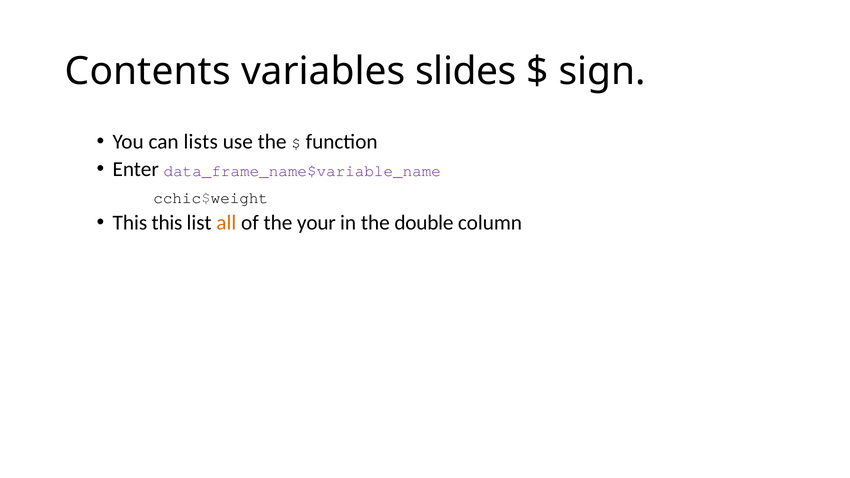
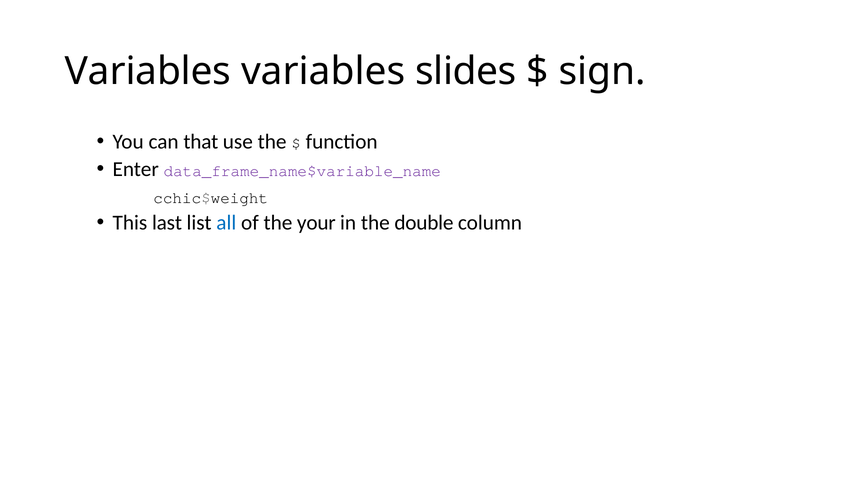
Contents at (148, 71): Contents -> Variables
lists: lists -> that
This this: this -> last
all colour: orange -> blue
